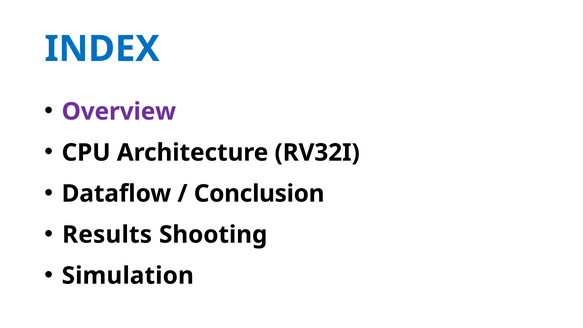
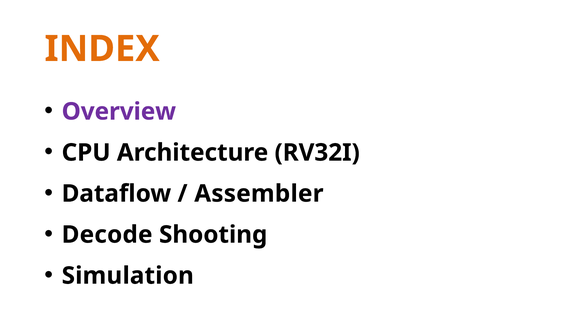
INDEX colour: blue -> orange
Conclusion: Conclusion -> Assembler
Results: Results -> Decode
